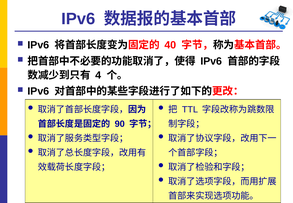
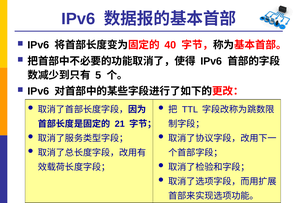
4: 4 -> 5
90: 90 -> 21
